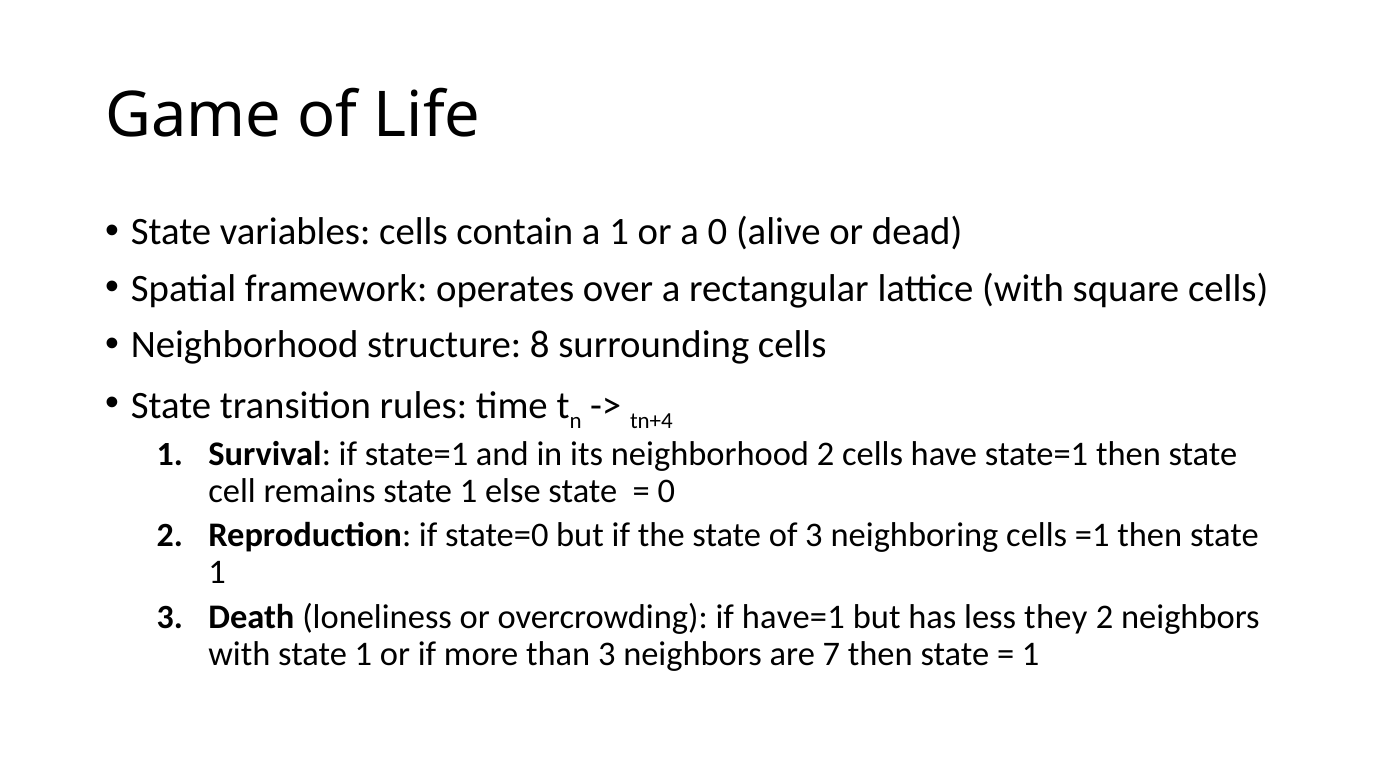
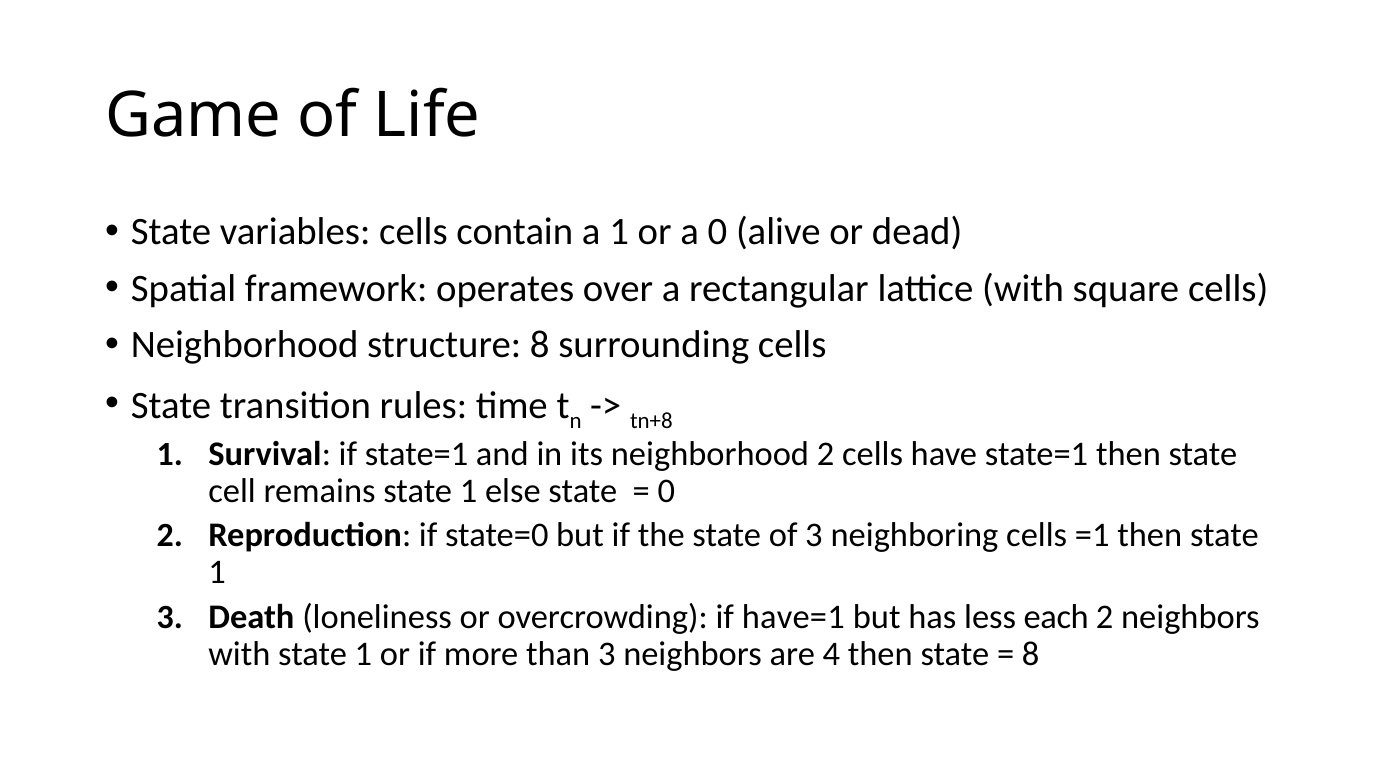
tn+4: tn+4 -> tn+8
they: they -> each
7: 7 -> 4
1 at (1031, 654): 1 -> 8
